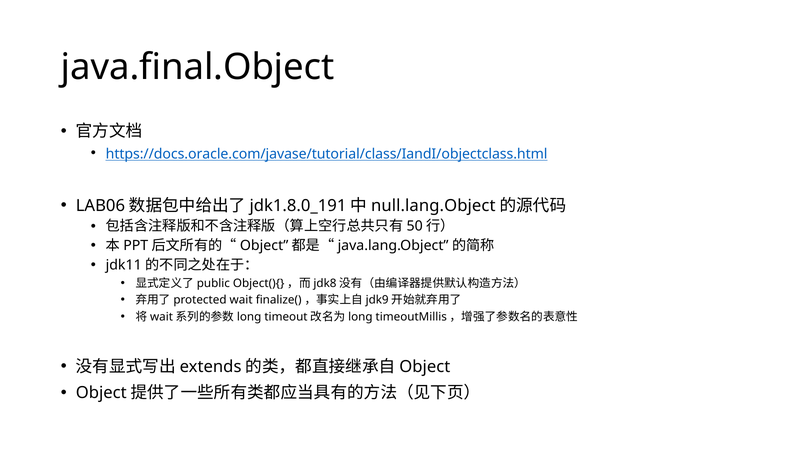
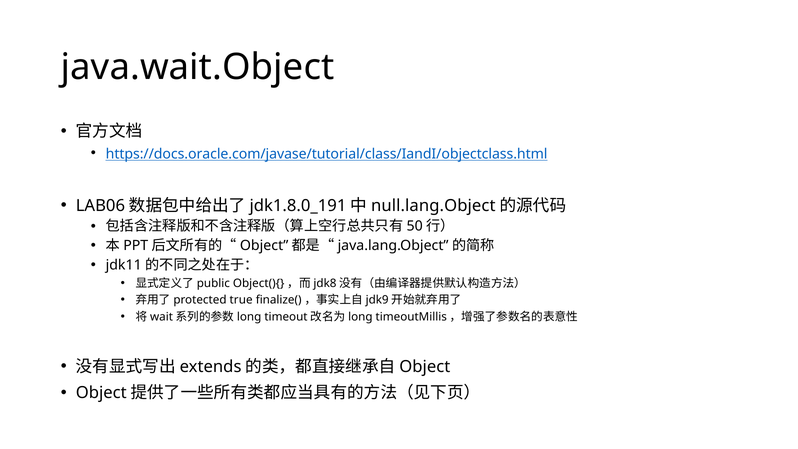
java.final.Object: java.final.Object -> java.wait.Object
wait: wait -> true
